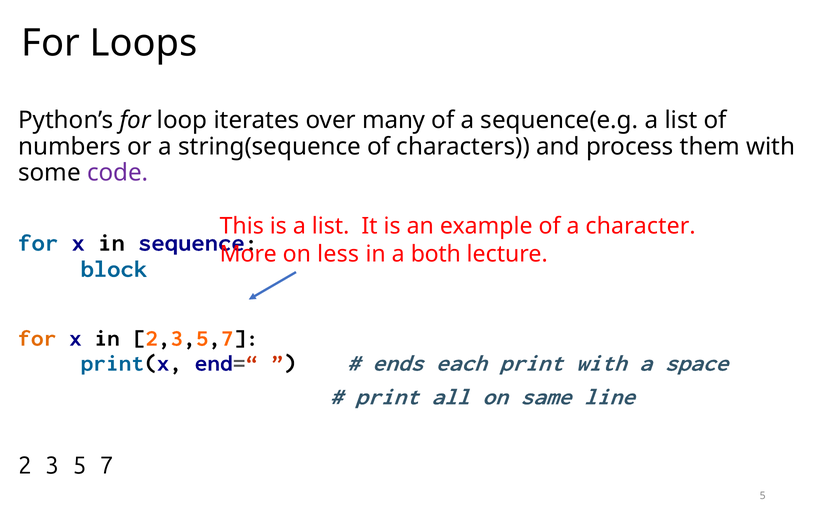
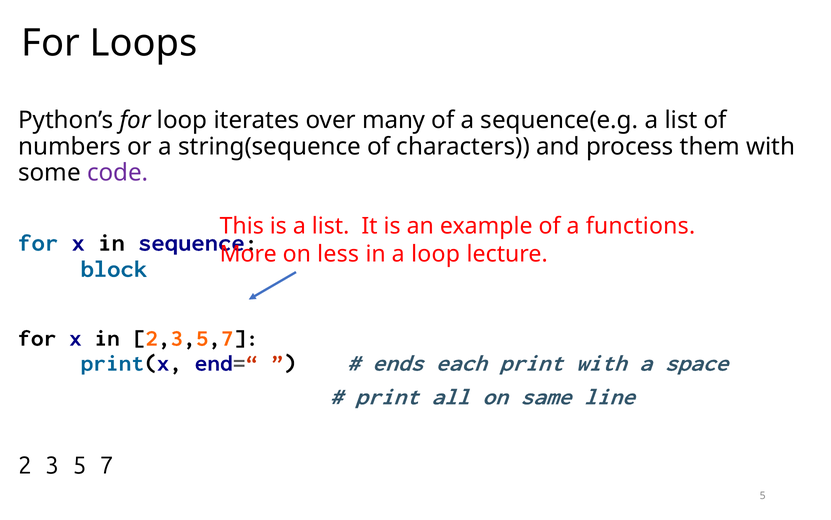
character: character -> functions
a both: both -> loop
for at (37, 338) colour: orange -> black
